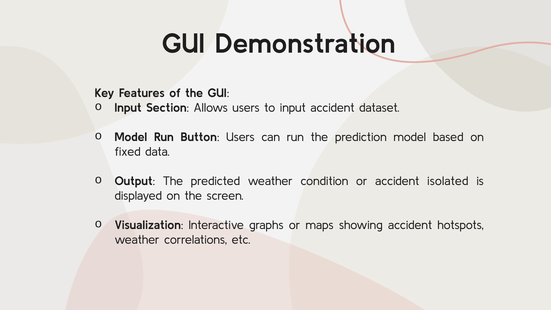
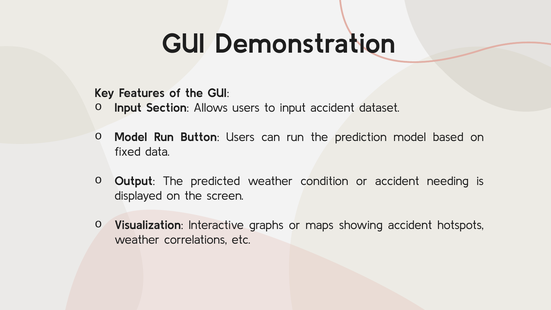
isolated: isolated -> needing
